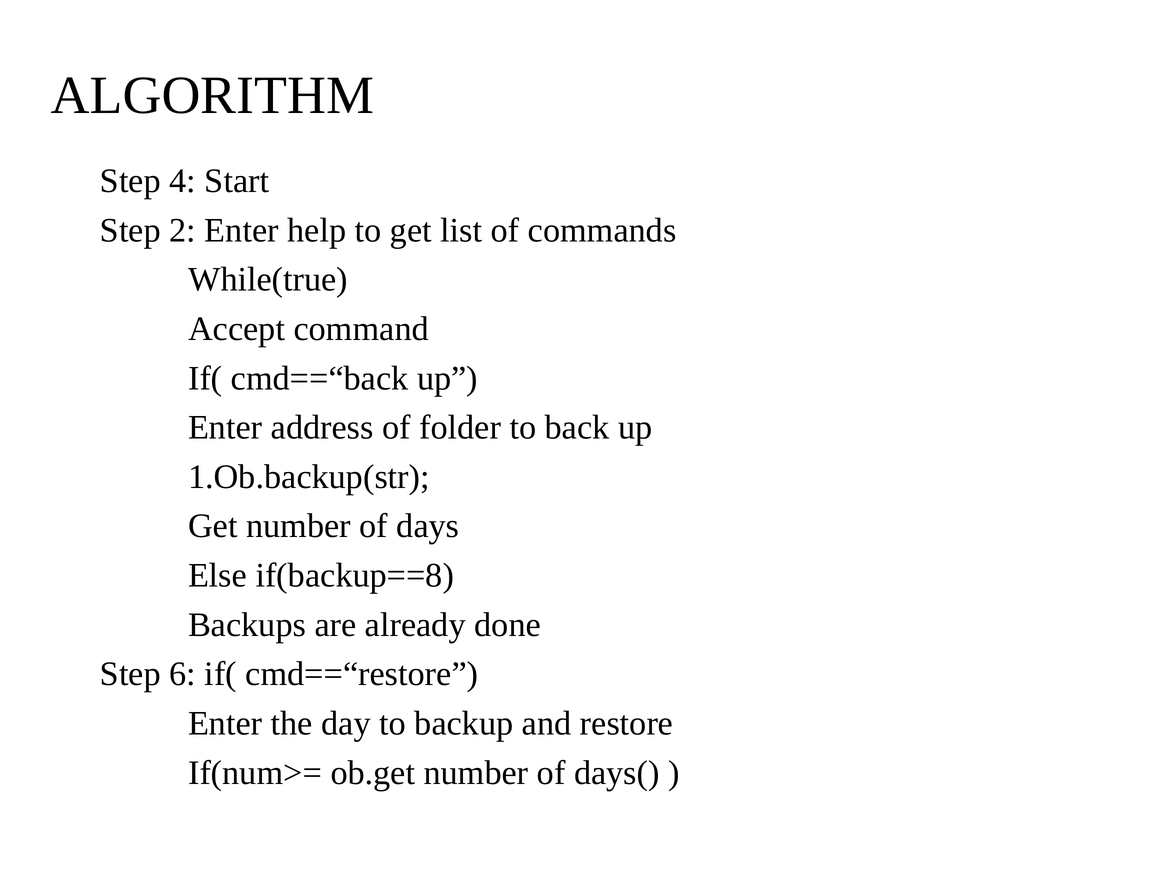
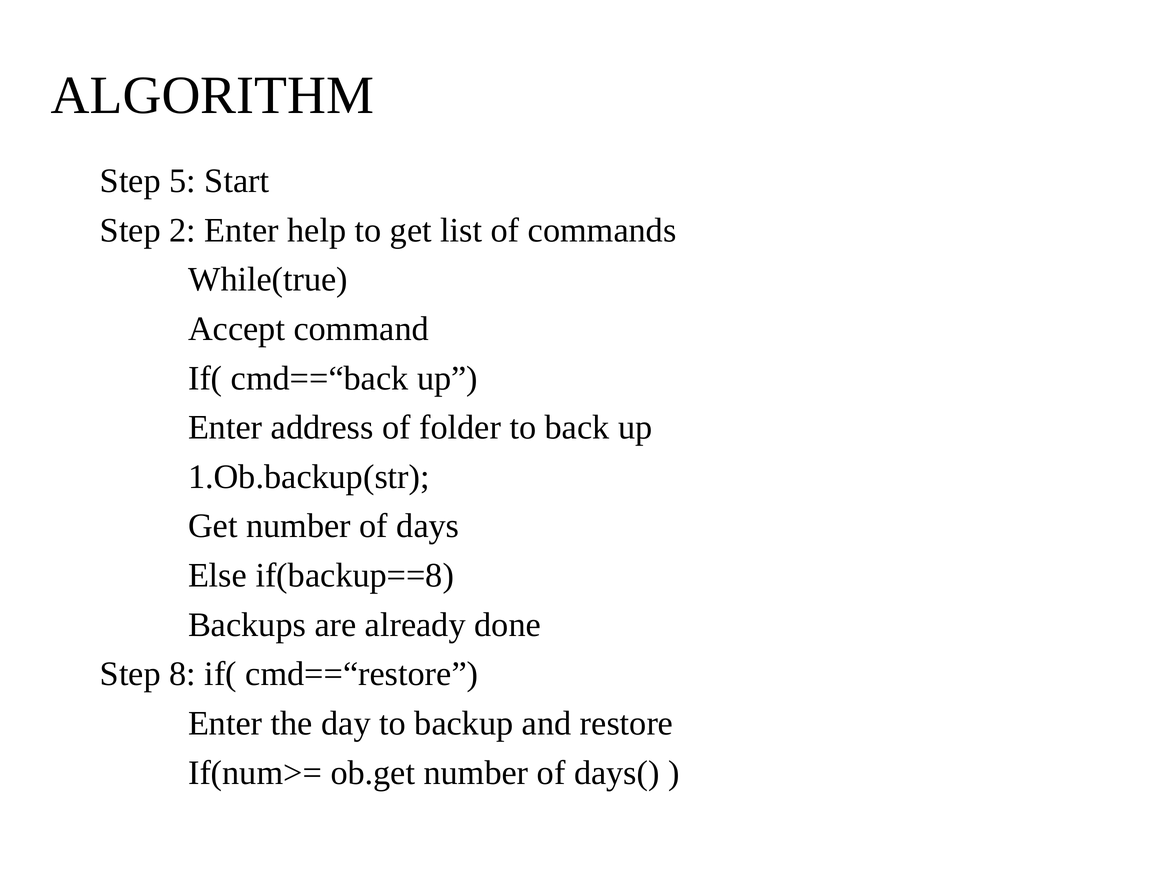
4: 4 -> 5
6: 6 -> 8
